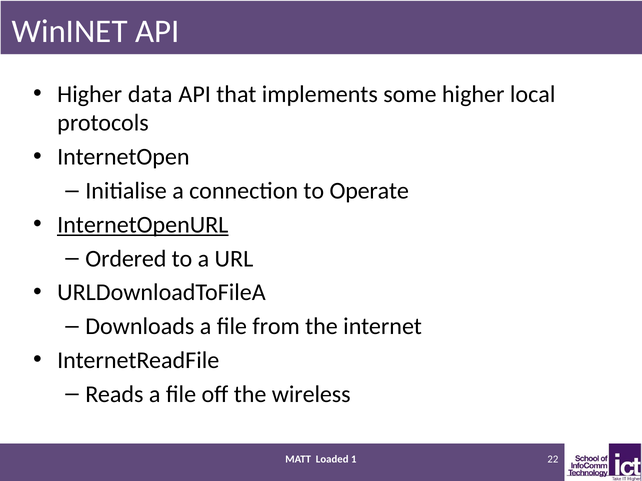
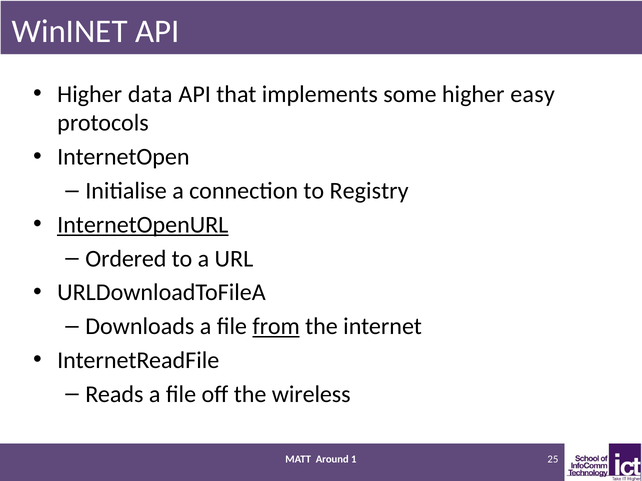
local: local -> easy
Operate: Operate -> Registry
from underline: none -> present
Loaded: Loaded -> Around
22: 22 -> 25
